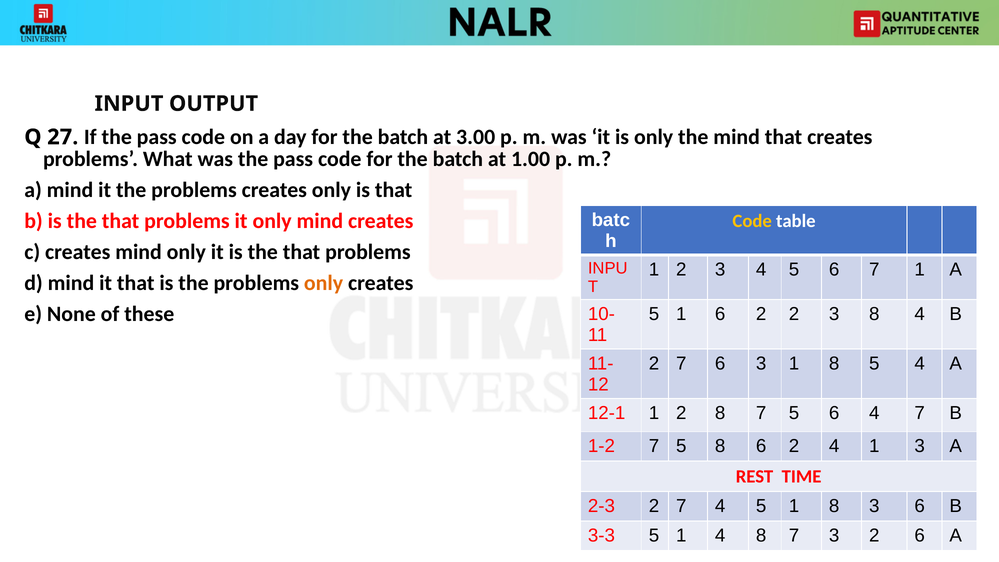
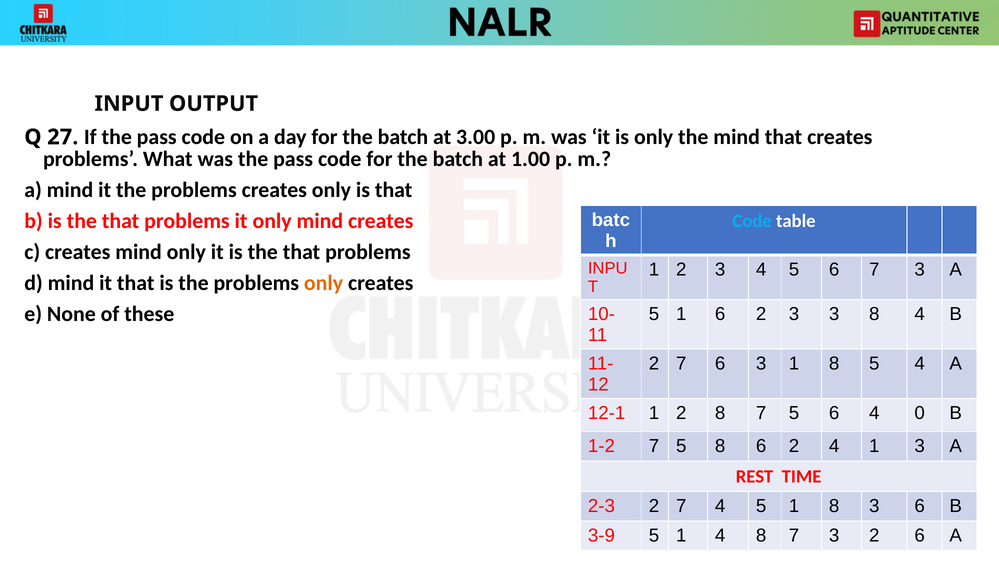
Code at (752, 221) colour: yellow -> light blue
6 7 1: 1 -> 3
6 2 2: 2 -> 3
4 7: 7 -> 0
3-3: 3-3 -> 3-9
